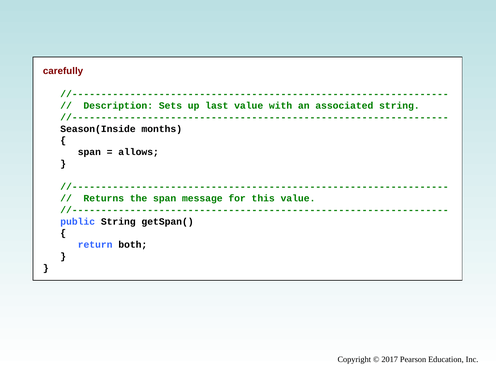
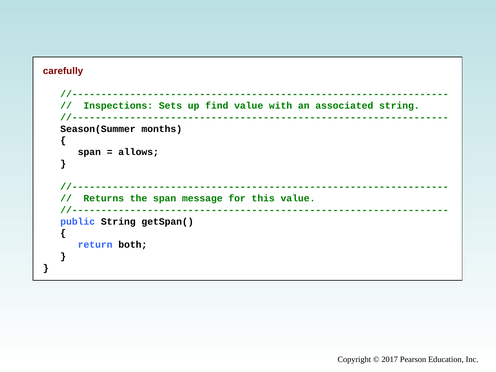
Description: Description -> Inspections
last: last -> find
Season(Inside: Season(Inside -> Season(Summer
